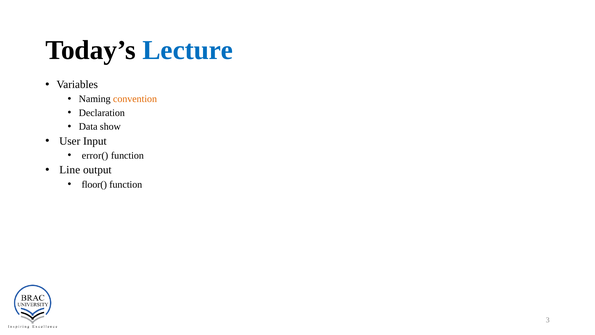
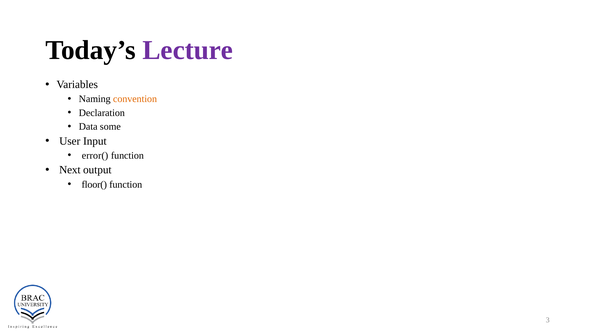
Lecture colour: blue -> purple
show: show -> some
Line: Line -> Next
